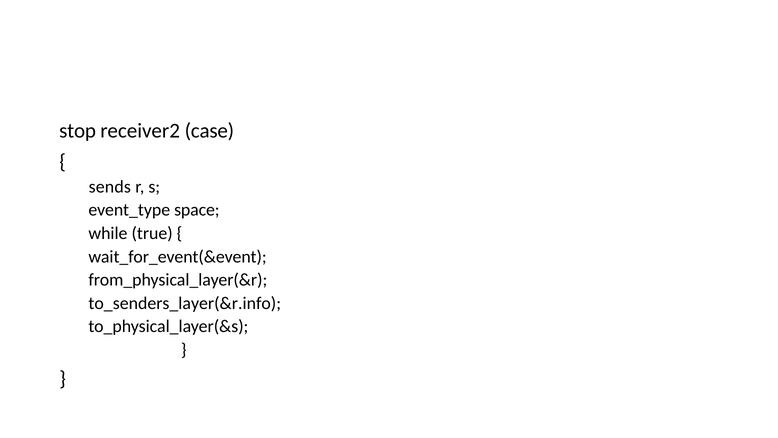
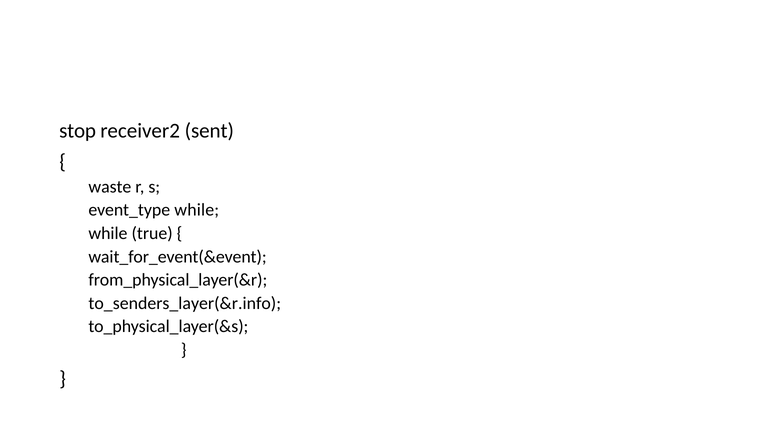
case: case -> sent
sends: sends -> waste
event_type space: space -> while
